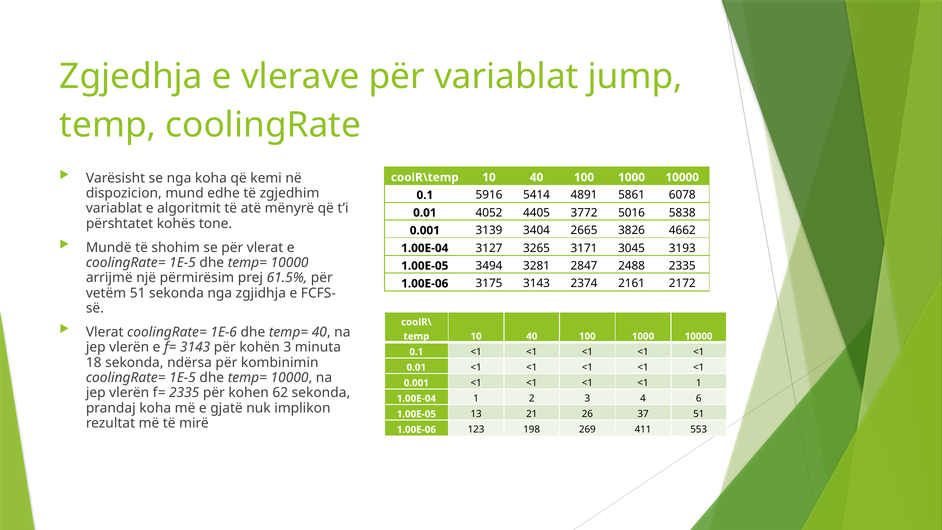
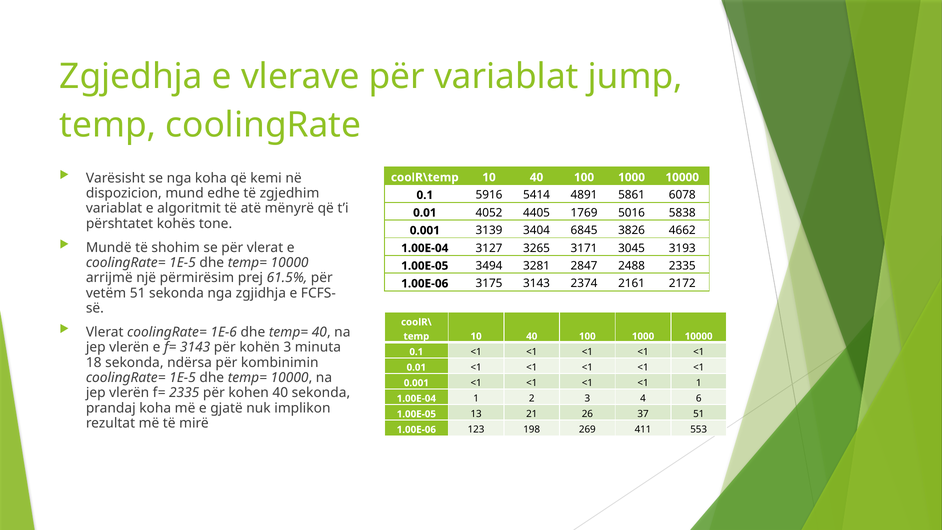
3772: 3772 -> 1769
2665: 2665 -> 6845
kohen 62: 62 -> 40
